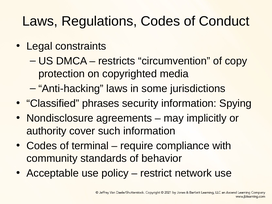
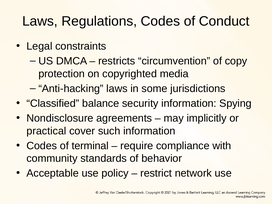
phrases: phrases -> balance
authority: authority -> practical
